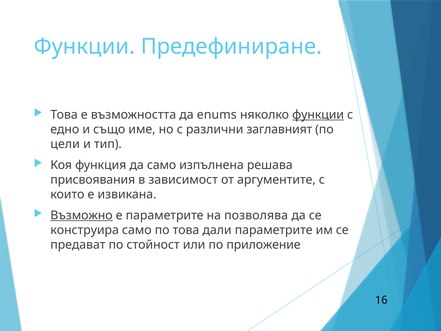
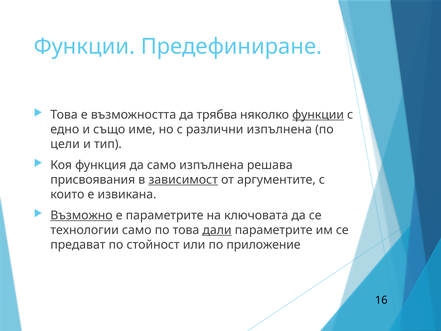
enums: enums -> трябва
различни заглавният: заглавният -> изпълнена
зависимост underline: none -> present
позволява: позволява -> ключовата
конструира: конструира -> технологии
дали underline: none -> present
